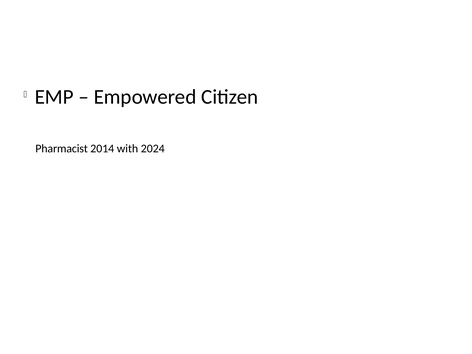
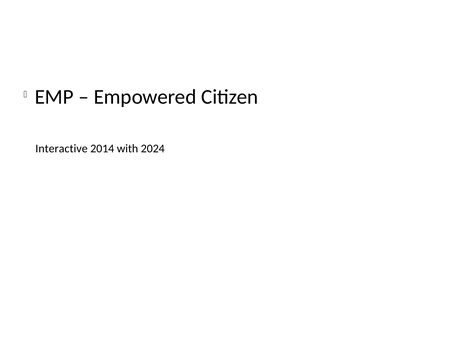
Pharmacist: Pharmacist -> Interactive
